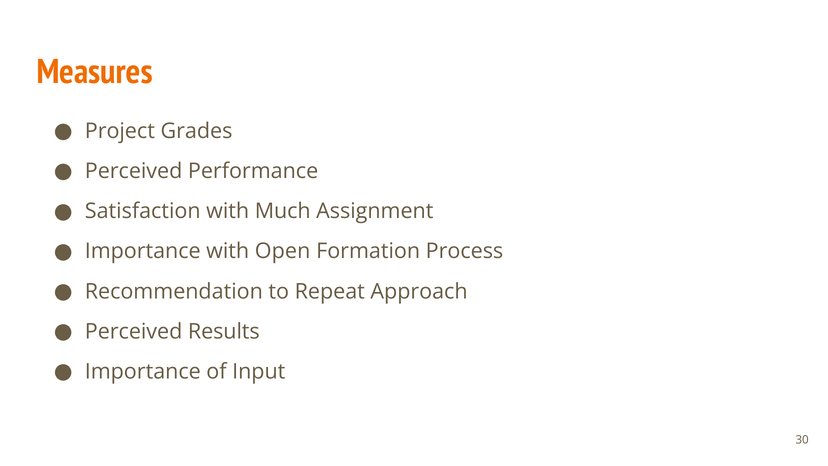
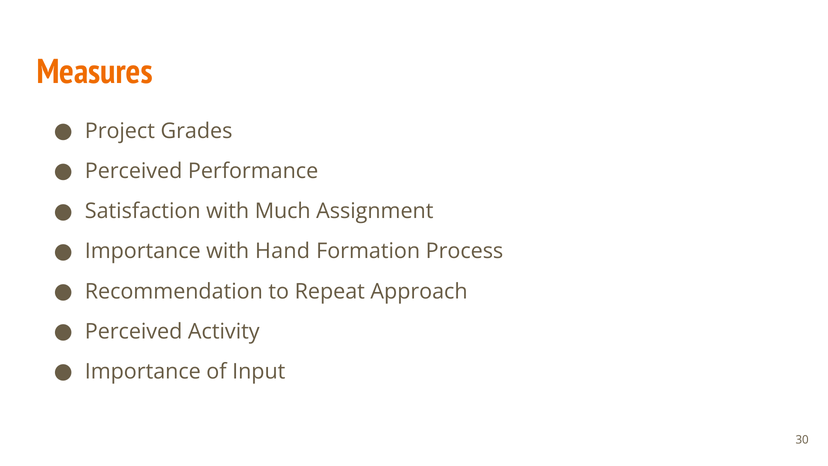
Open: Open -> Hand
Results: Results -> Activity
